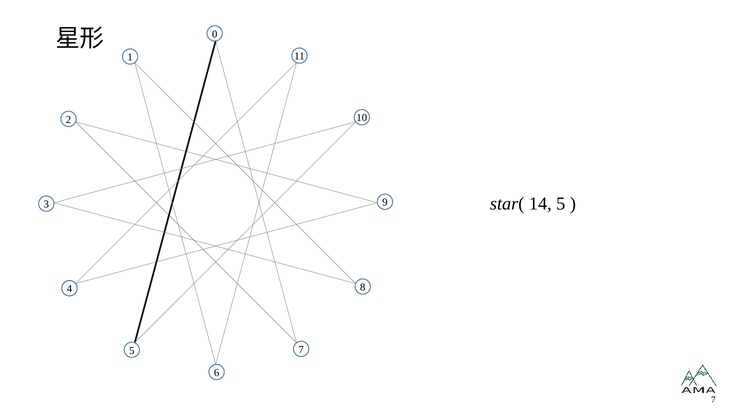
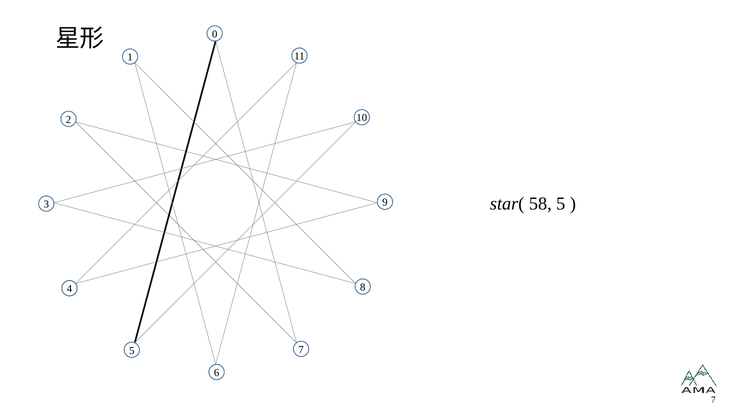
star( 14: 14 -> 58
